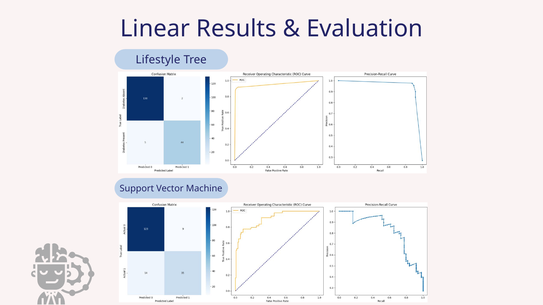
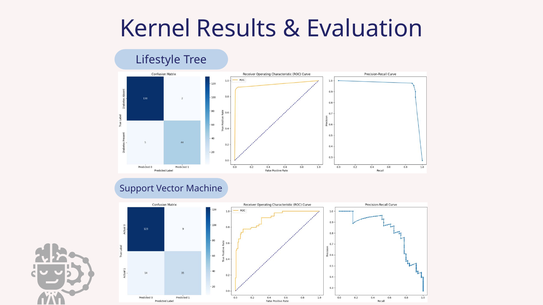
Linear: Linear -> Kernel
